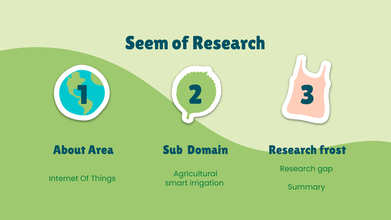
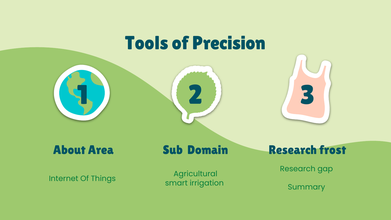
Seem: Seem -> Tools
of Research: Research -> Precision
